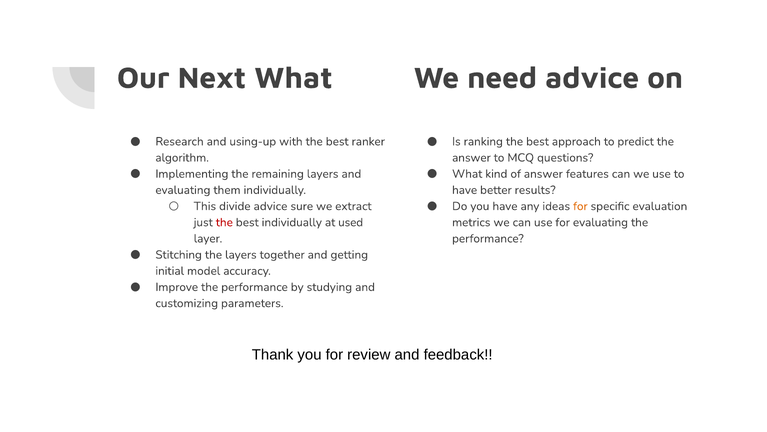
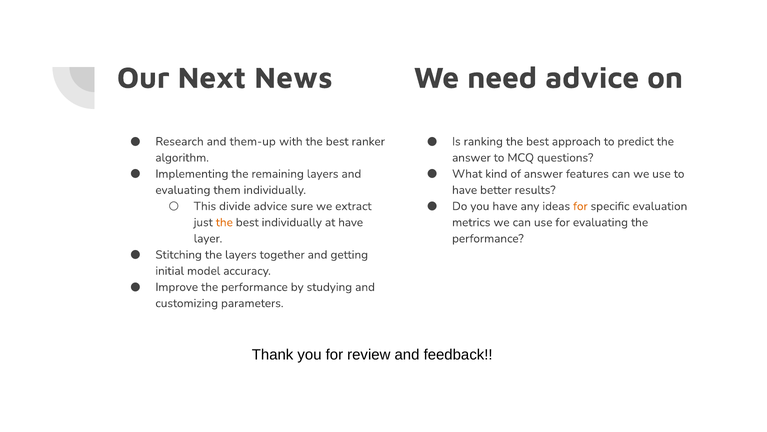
Next What: What -> News
using-up: using-up -> them-up
the at (224, 222) colour: red -> orange
at used: used -> have
